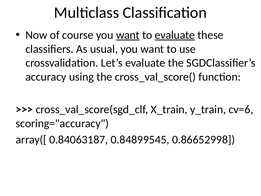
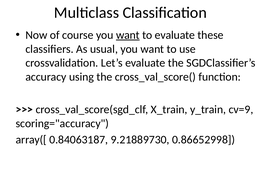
evaluate at (175, 35) underline: present -> none
cv=6: cv=6 -> cv=9
0.84899545: 0.84899545 -> 9.21889730
